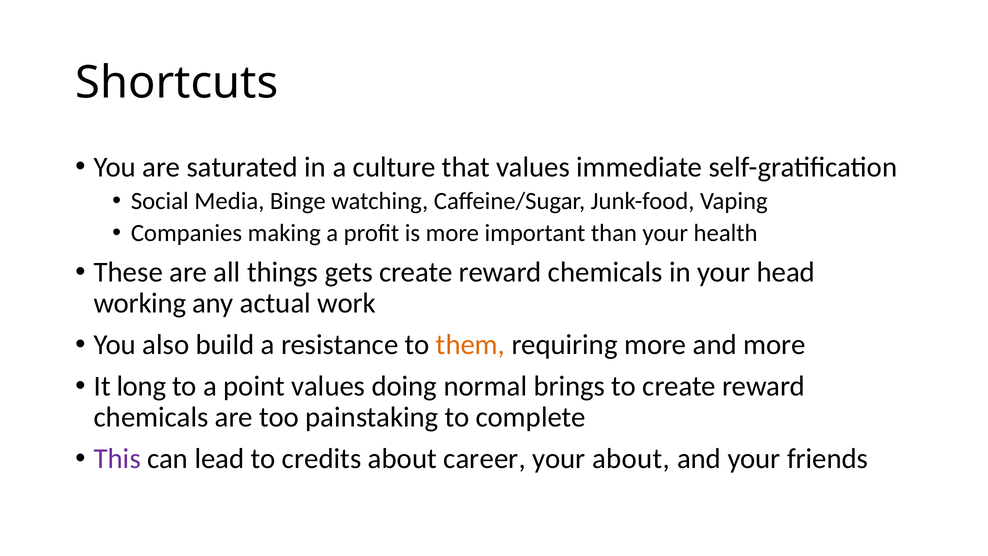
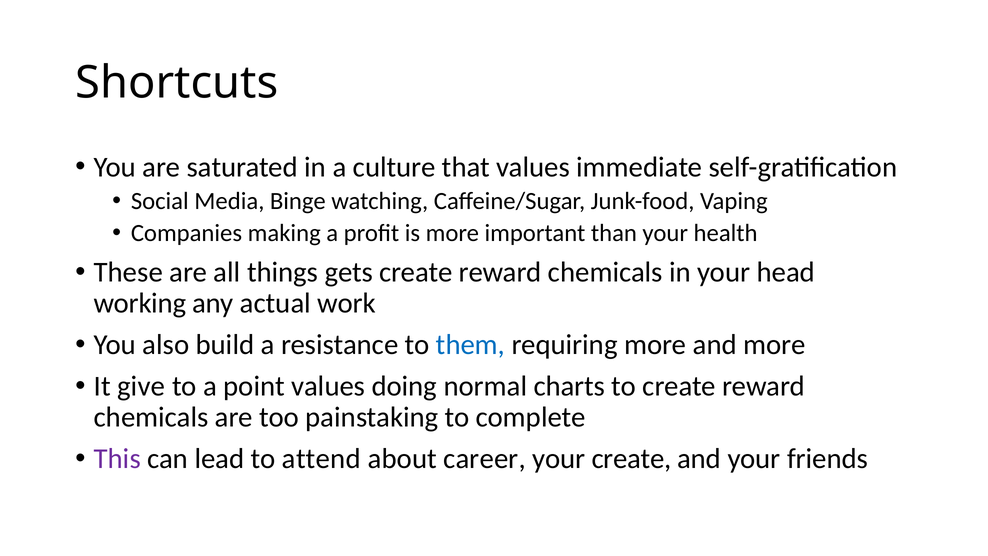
them colour: orange -> blue
long: long -> give
brings: brings -> charts
credits: credits -> attend
your about: about -> create
